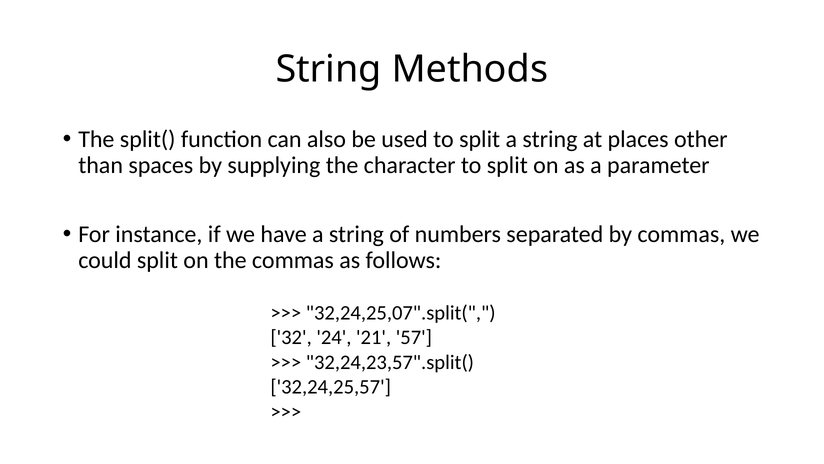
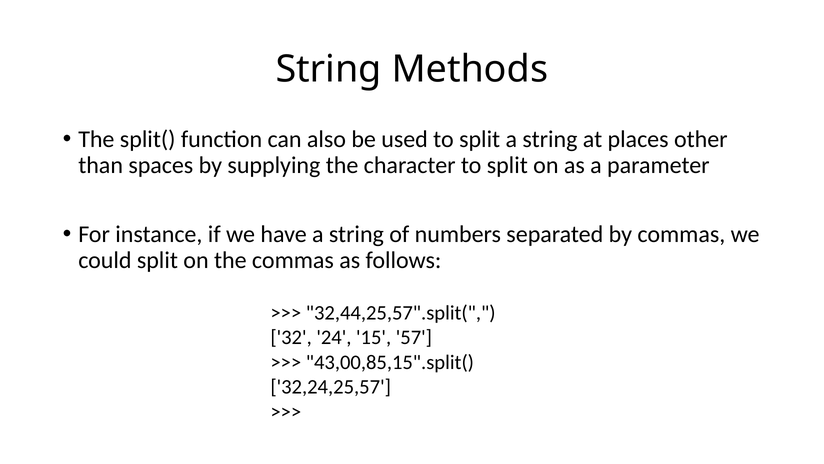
32,24,25,07".split(: 32,24,25,07".split( -> 32,44,25,57".split(
21: 21 -> 15
32,24,23,57".split(: 32,24,23,57".split( -> 43,00,85,15".split(
